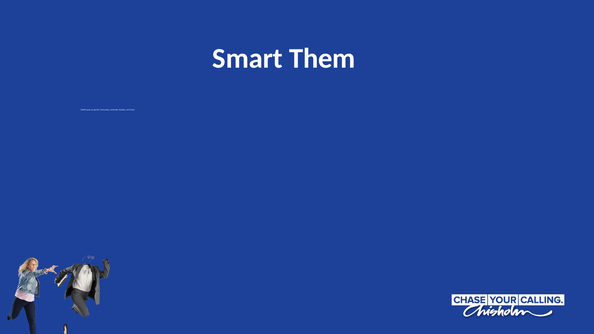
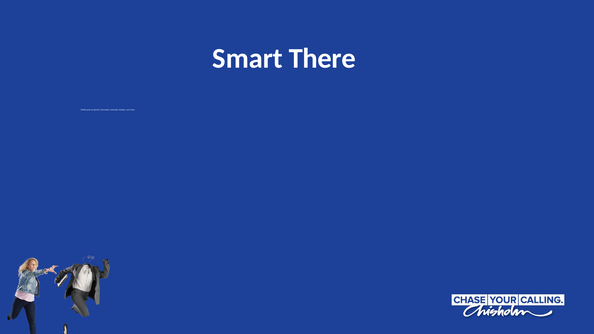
Them: Them -> There
